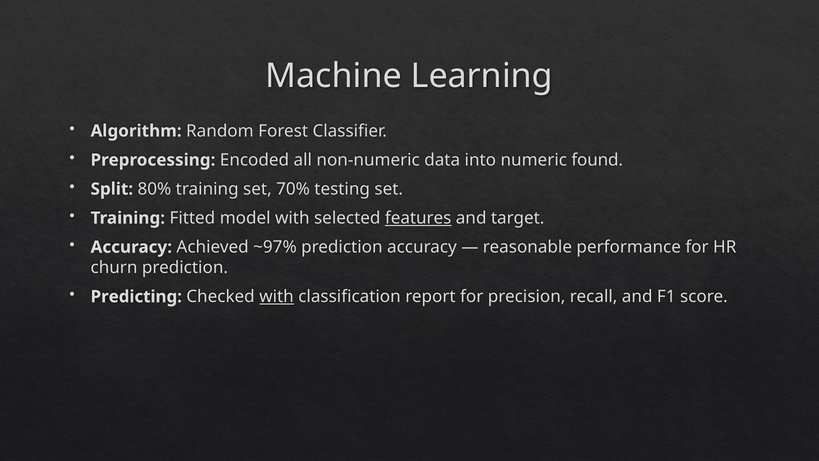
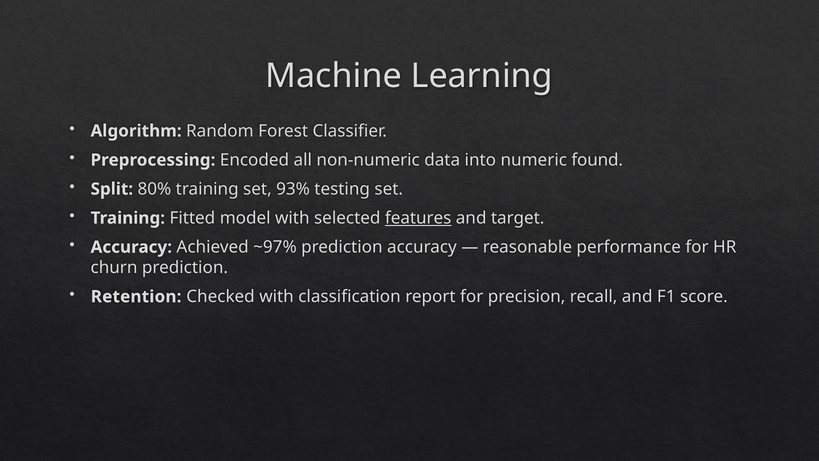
70%: 70% -> 93%
Predicting: Predicting -> Retention
with at (277, 296) underline: present -> none
